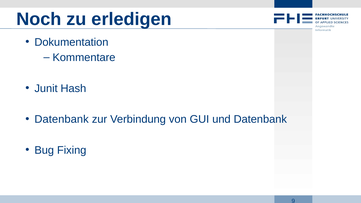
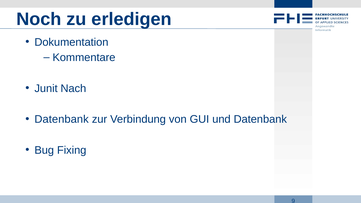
Hash: Hash -> Nach
